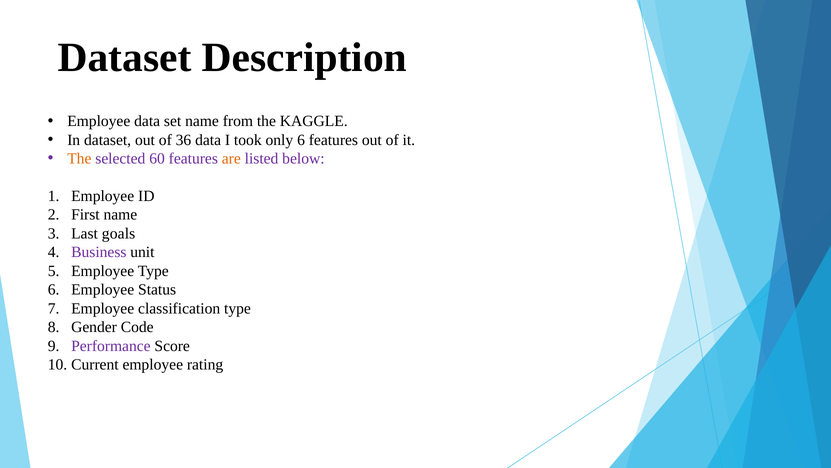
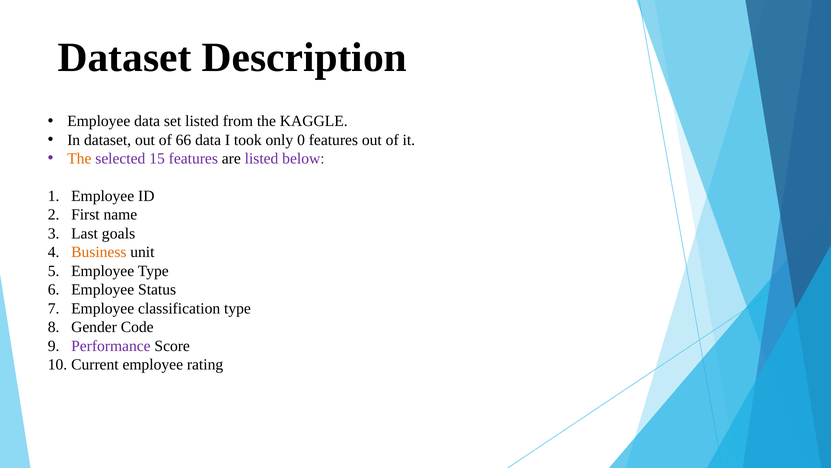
set name: name -> listed
36: 36 -> 66
only 6: 6 -> 0
60: 60 -> 15
are colour: orange -> black
Business colour: purple -> orange
